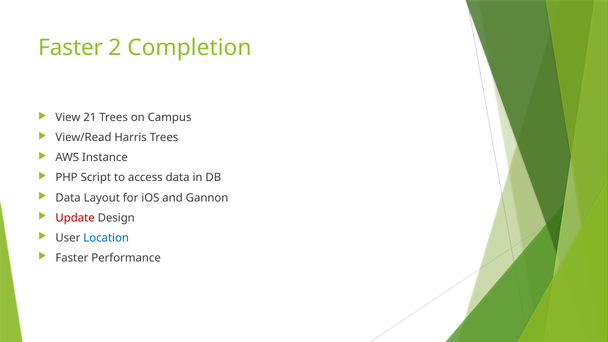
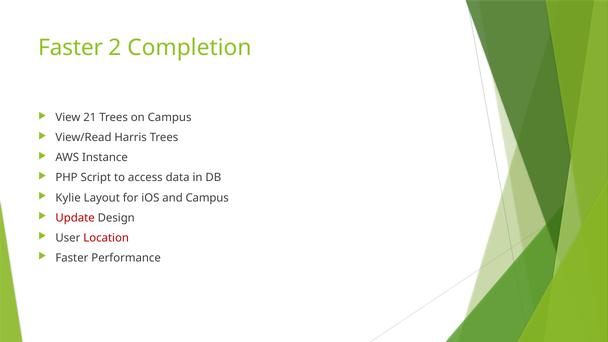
Data at (68, 198): Data -> Kylie
and Gannon: Gannon -> Campus
Location colour: blue -> red
